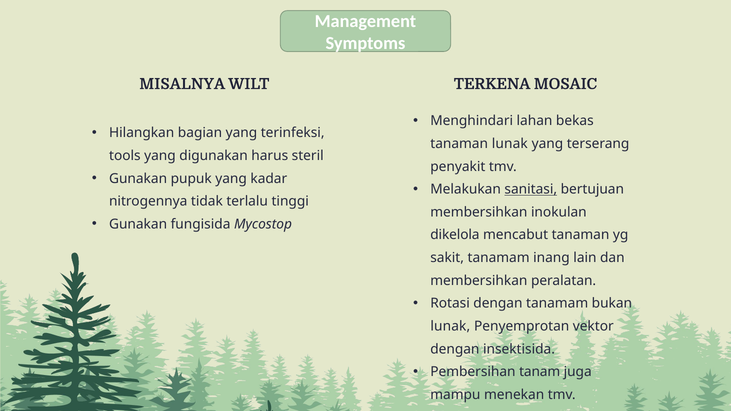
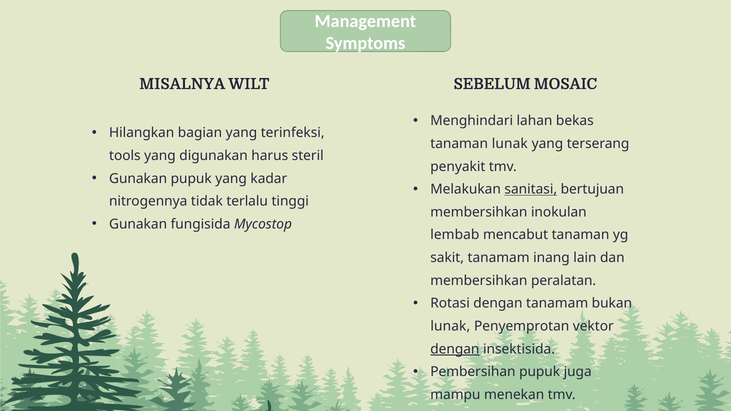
TERKENA: TERKENA -> SEBELUM
dikelola: dikelola -> lembab
dengan at (455, 349) underline: none -> present
Pembersihan tanam: tanam -> pupuk
